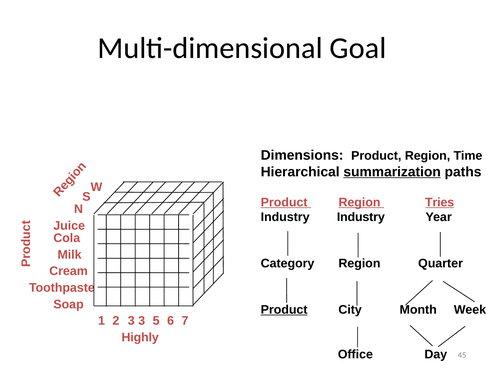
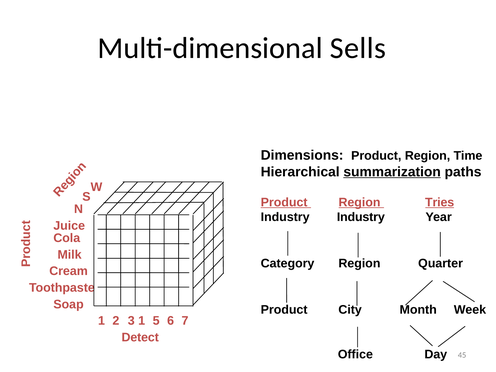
Goal: Goal -> Sells
Product at (284, 310) underline: present -> none
3 3: 3 -> 1
Highly: Highly -> Detect
